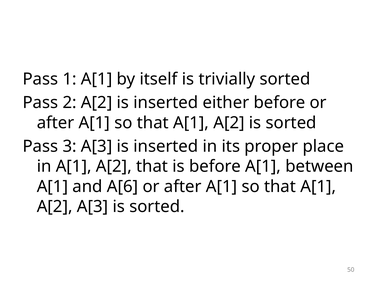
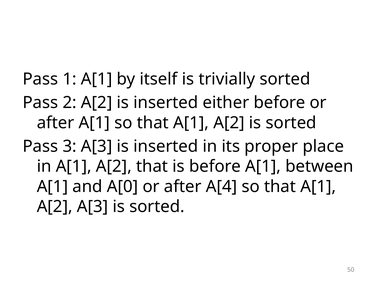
A[6: A[6 -> A[0
A[1 at (222, 186): A[1 -> A[4
